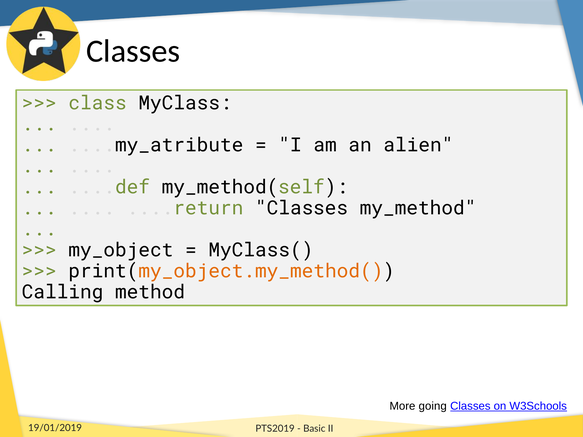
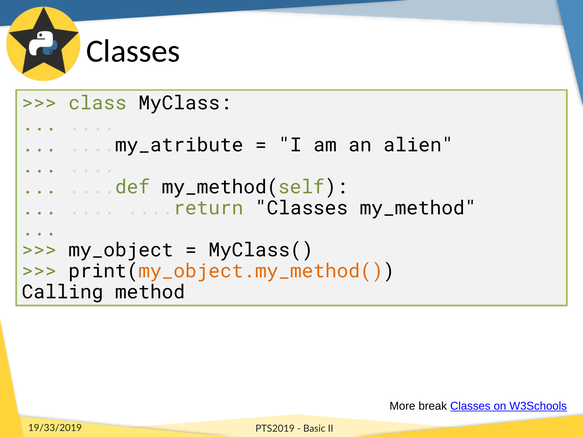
going: going -> break
19/01/2019: 19/01/2019 -> 19/33/2019
